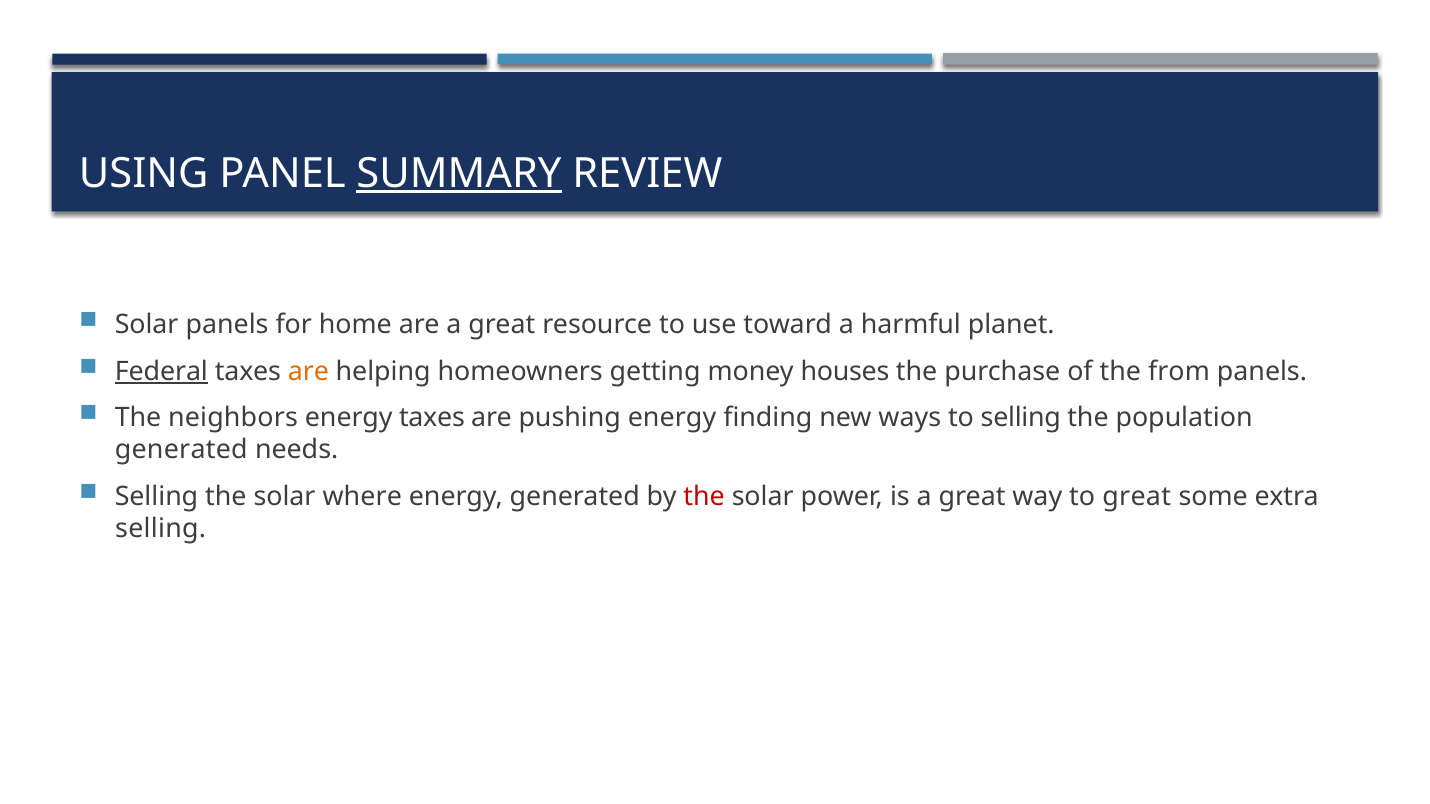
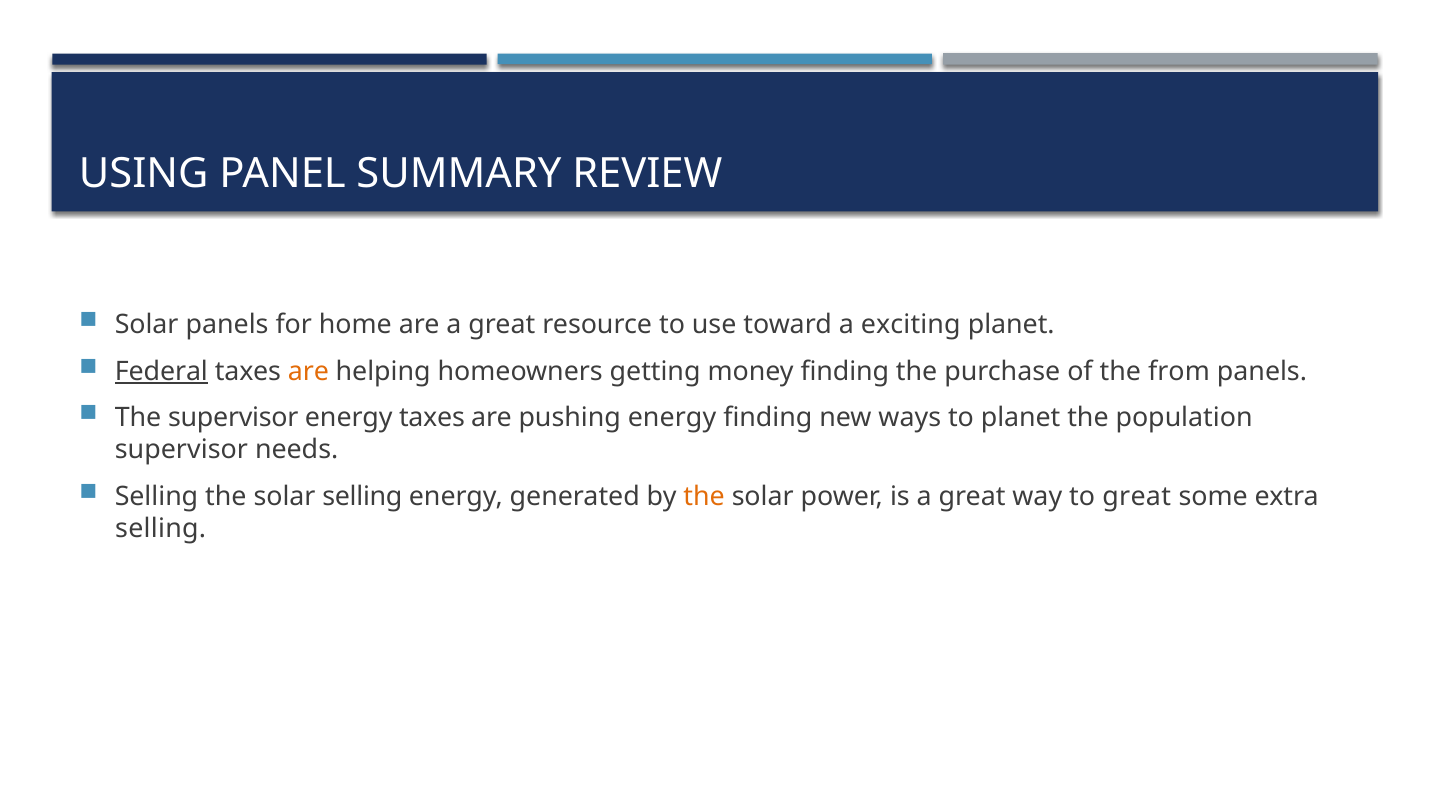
SUMMARY underline: present -> none
harmful: harmful -> exciting
money houses: houses -> finding
The neighbors: neighbors -> supervisor
to selling: selling -> planet
generated at (181, 450): generated -> supervisor
solar where: where -> selling
the at (704, 497) colour: red -> orange
